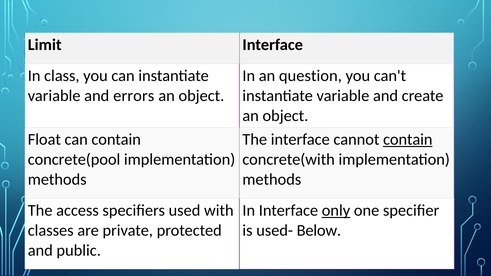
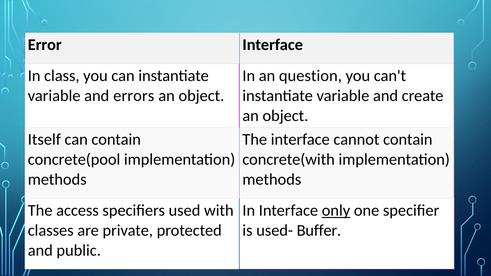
Limit: Limit -> Error
Float: Float -> Itself
contain at (408, 140) underline: present -> none
Below: Below -> Buffer
